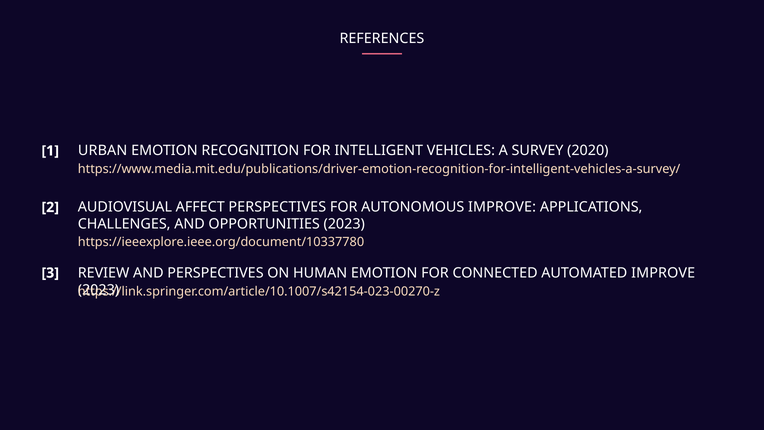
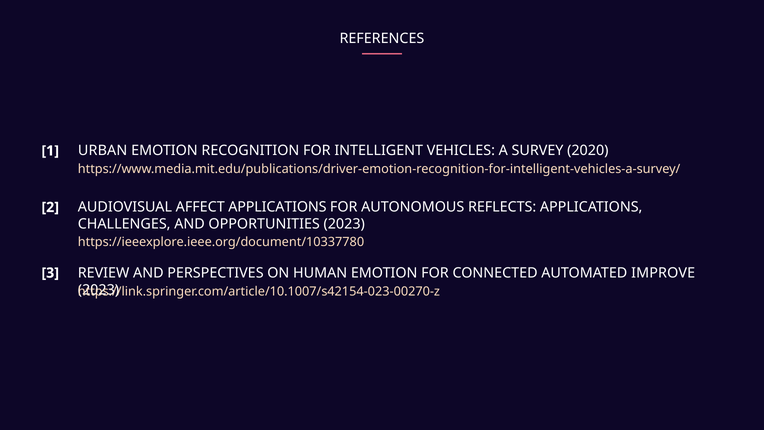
AFFECT PERSPECTIVES: PERSPECTIVES -> APPLICATIONS
AUTONOMOUS IMPROVE: IMPROVE -> REFLECTS
